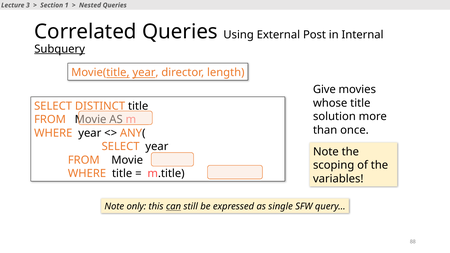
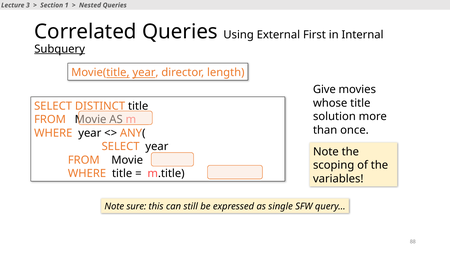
Post: Post -> First
only: only -> sure
can underline: present -> none
